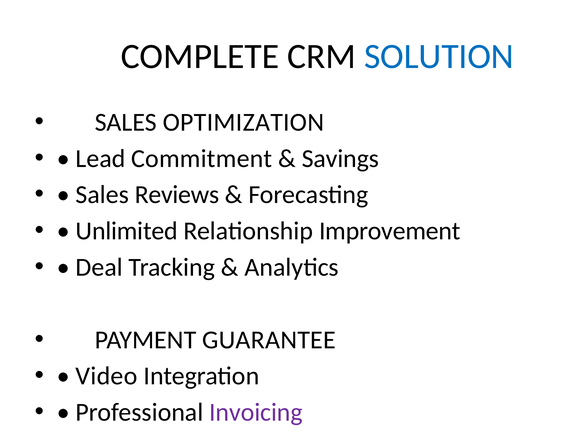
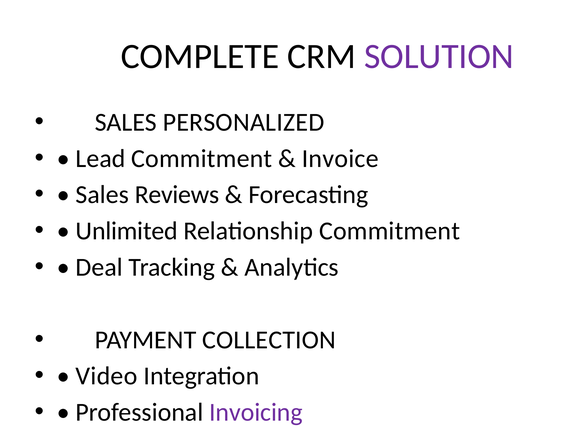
SOLUTION colour: blue -> purple
OPTIMIZATION: OPTIMIZATION -> PERSONALIZED
Savings: Savings -> Invoice
Relationship Improvement: Improvement -> Commitment
GUARANTEE: GUARANTEE -> COLLECTION
